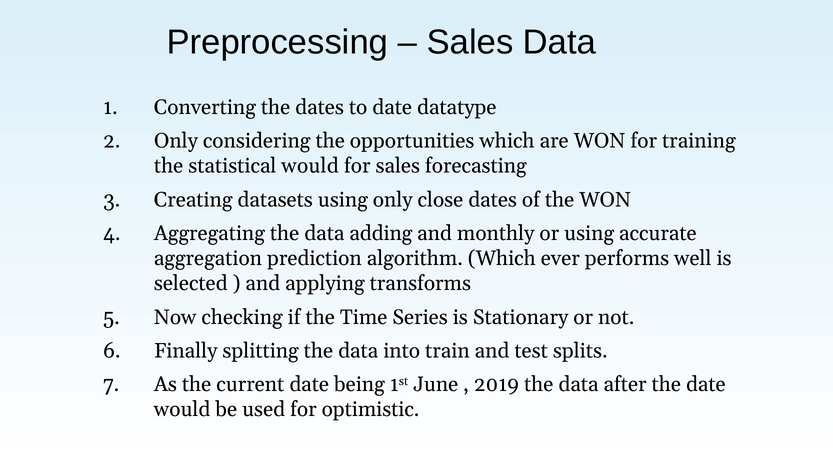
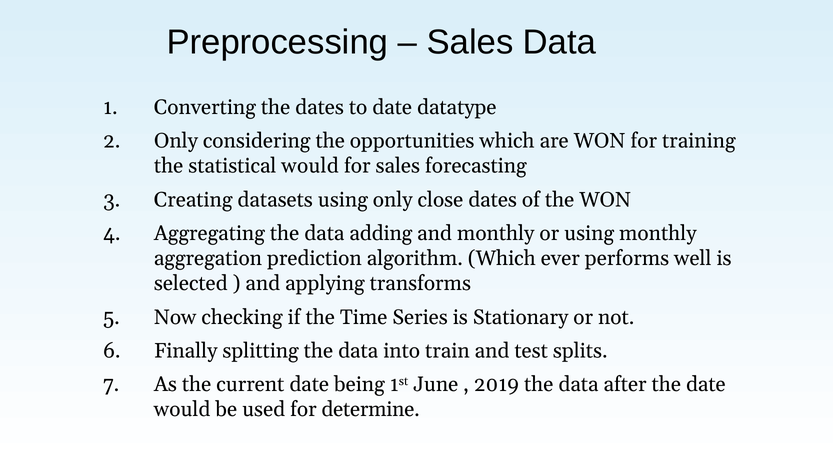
using accurate: accurate -> monthly
optimistic: optimistic -> determine
